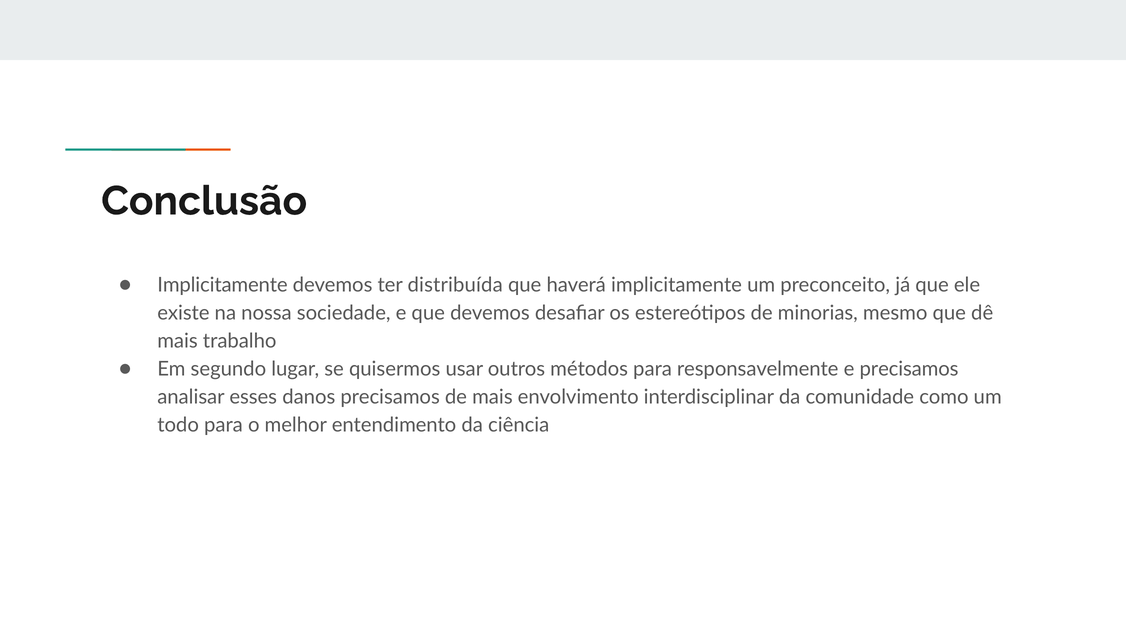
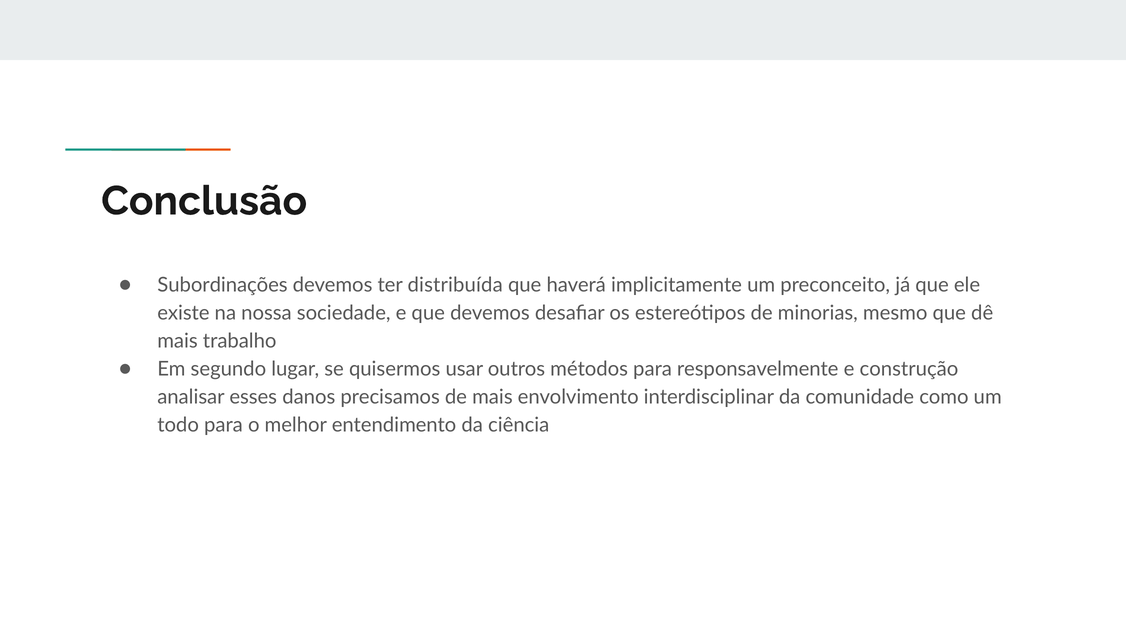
Implicitamente at (223, 285): Implicitamente -> Subordinações
e precisamos: precisamos -> construção
